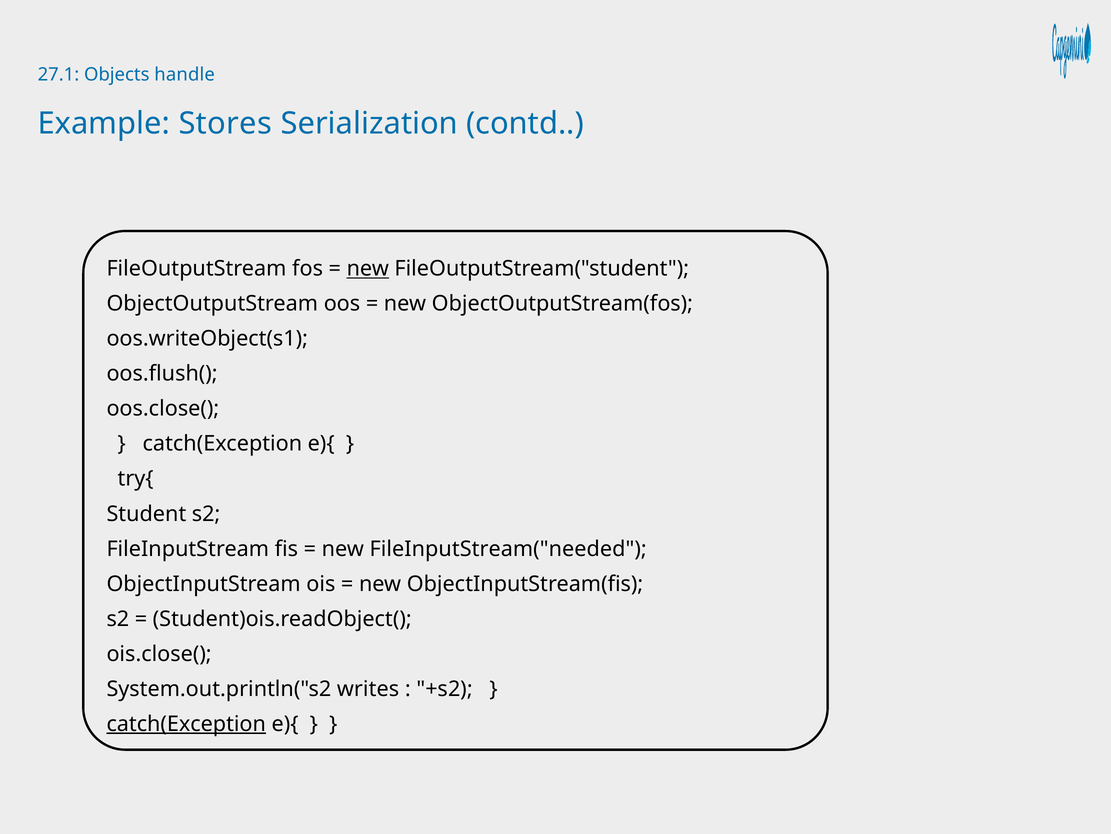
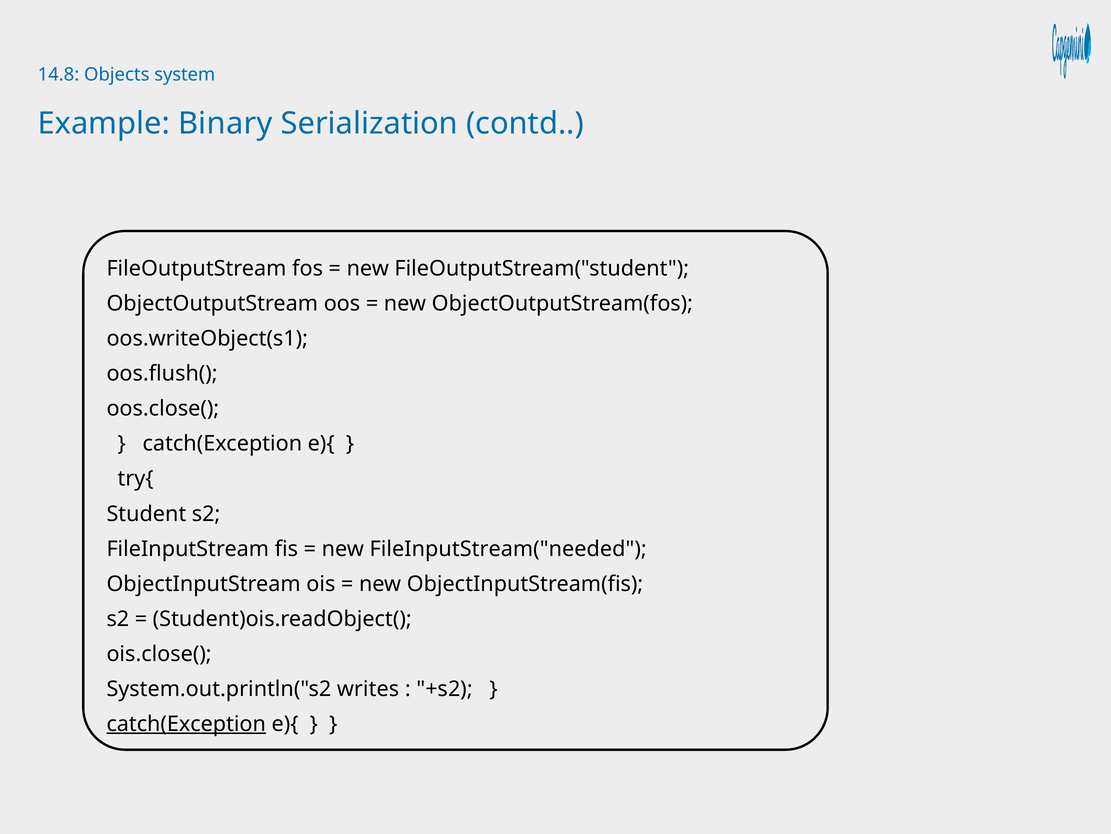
27.1: 27.1 -> 14.8
handle: handle -> system
Stores: Stores -> Binary
new at (368, 268) underline: present -> none
